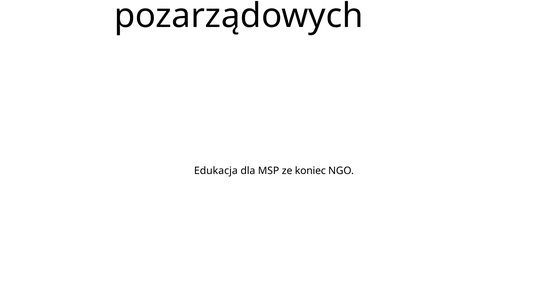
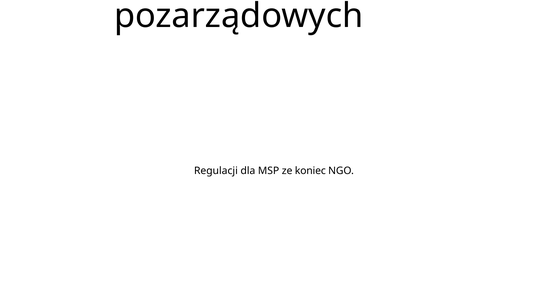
Edukacja: Edukacja -> Regulacji
